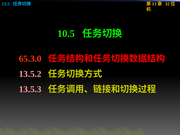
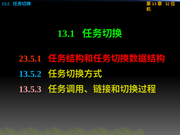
10.5: 10.5 -> 13.1
65.3.0: 65.3.0 -> 23.5.1
13.5.2 colour: pink -> light blue
